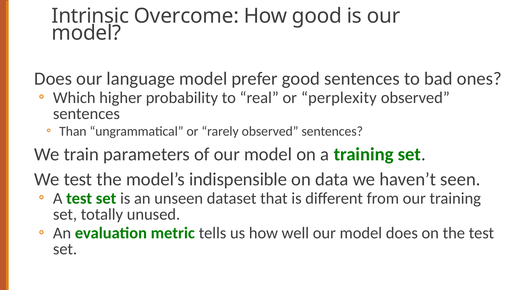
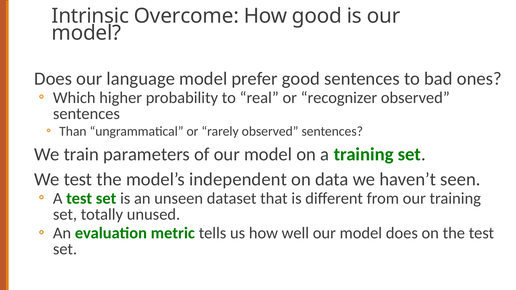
perplexity: perplexity -> recognizer
indispensible: indispensible -> independent
